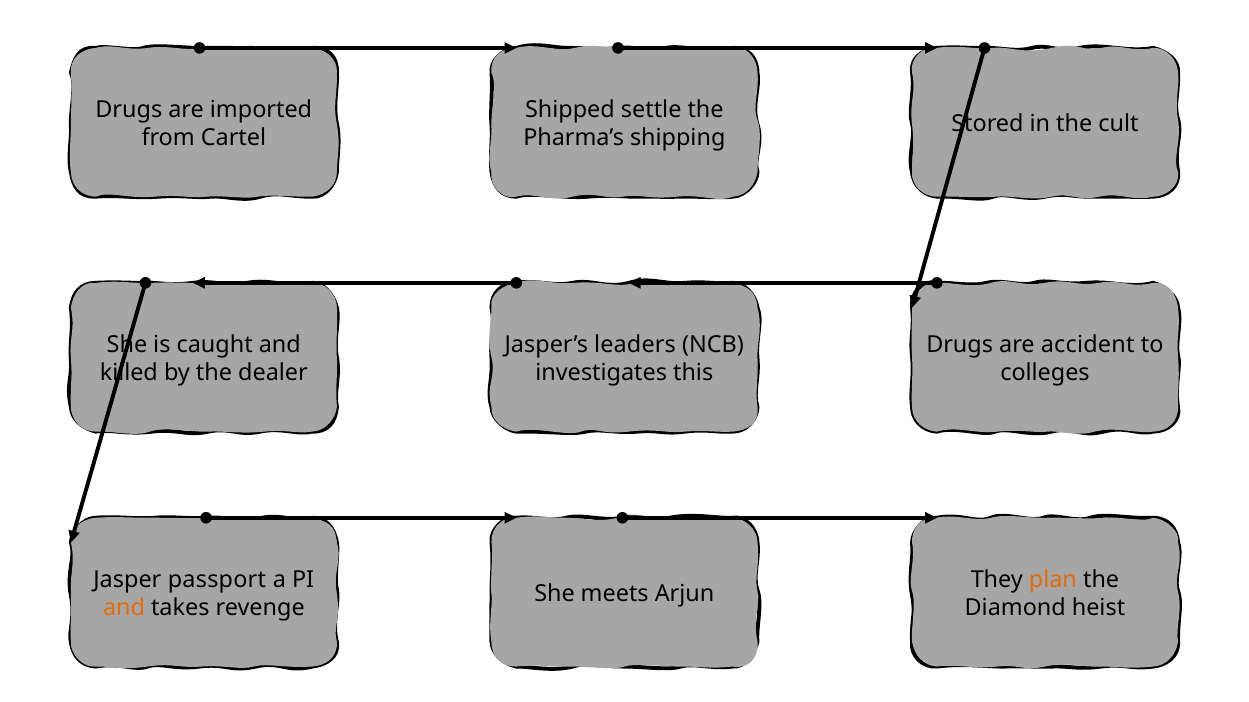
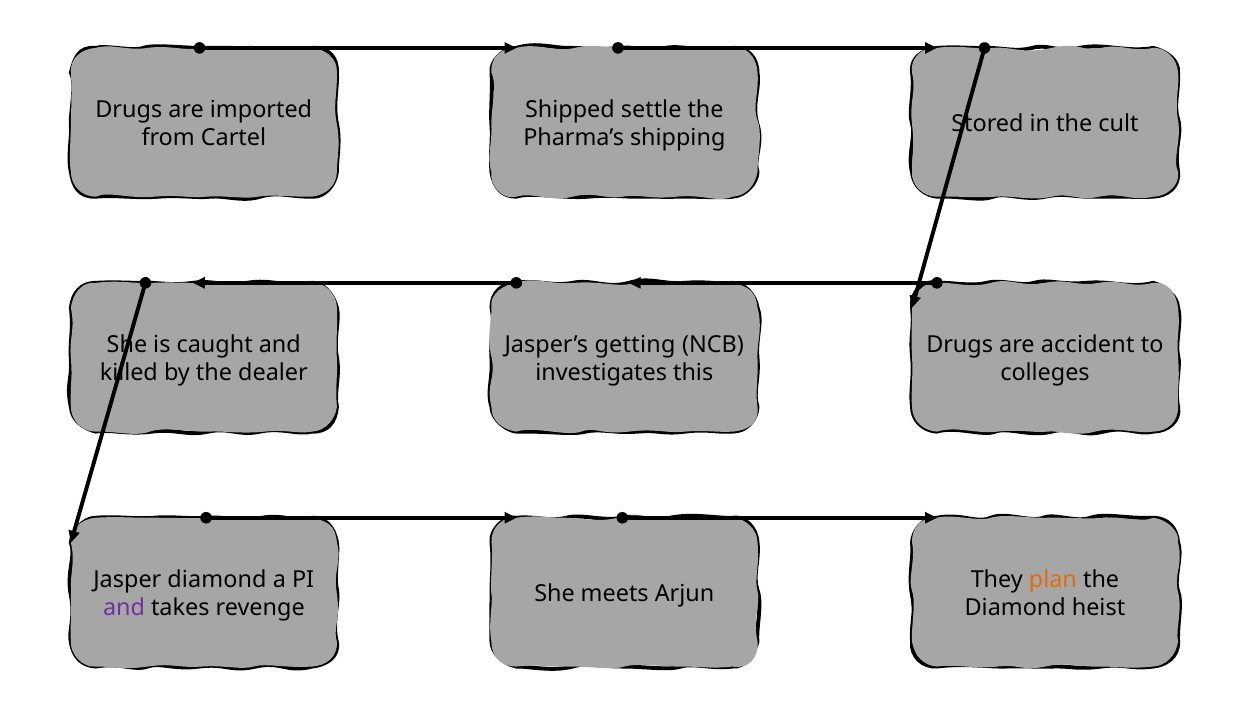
leaders: leaders -> getting
Jasper passport: passport -> diamond
and at (124, 608) colour: orange -> purple
